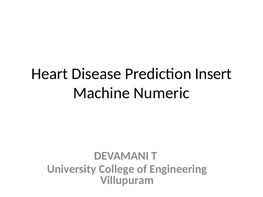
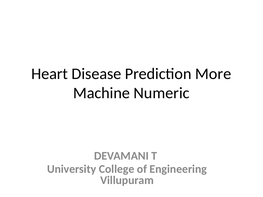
Insert: Insert -> More
